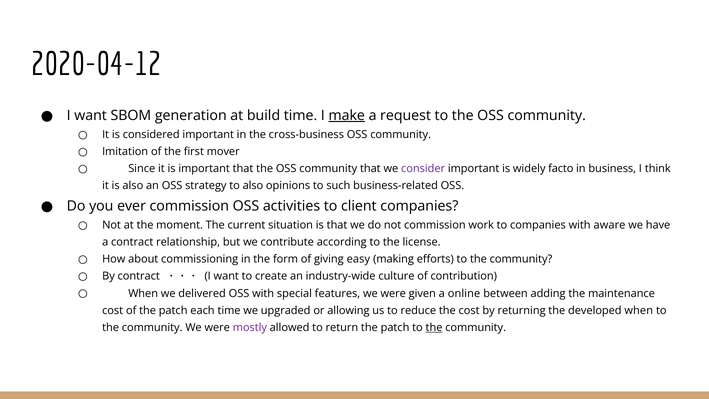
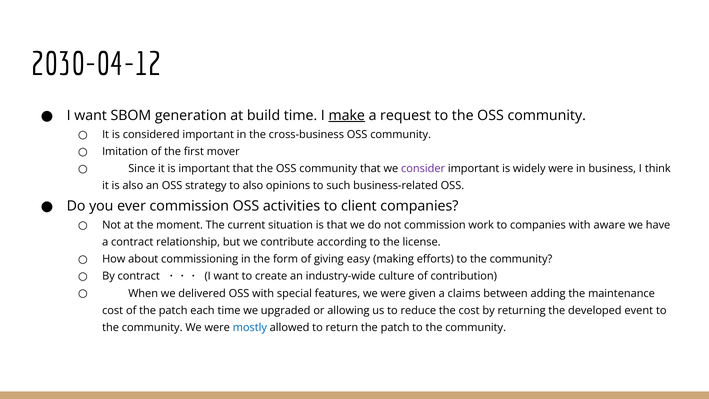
2020-04-12: 2020-04-12 -> 2030-04-12
widely facto: facto -> were
online: online -> claims
developed when: when -> event
mostly colour: purple -> blue
the at (434, 327) underline: present -> none
